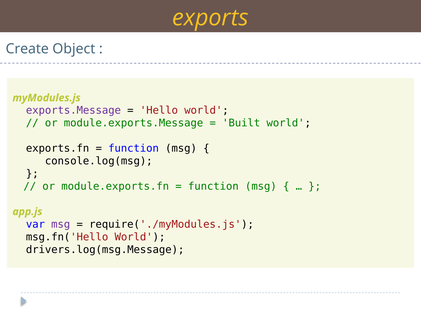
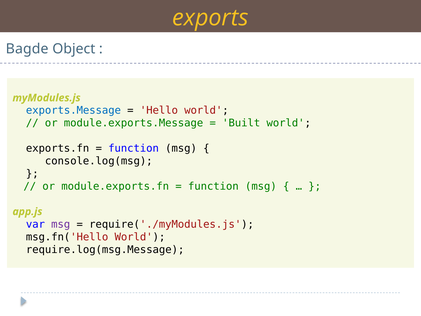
Create: Create -> Bagde
exports.Message colour: purple -> blue
drivers.log(msg.Message: drivers.log(msg.Message -> require.log(msg.Message
